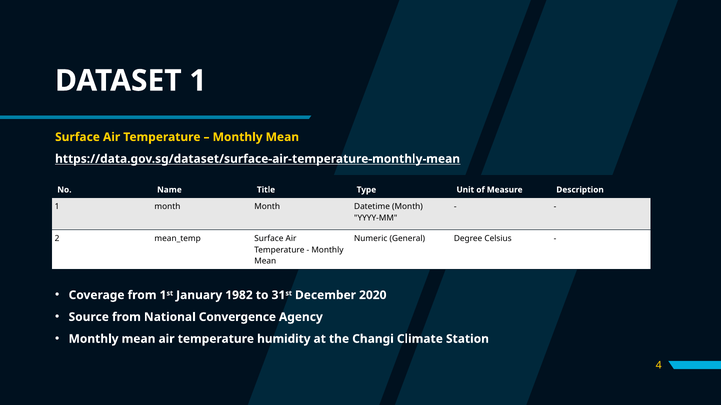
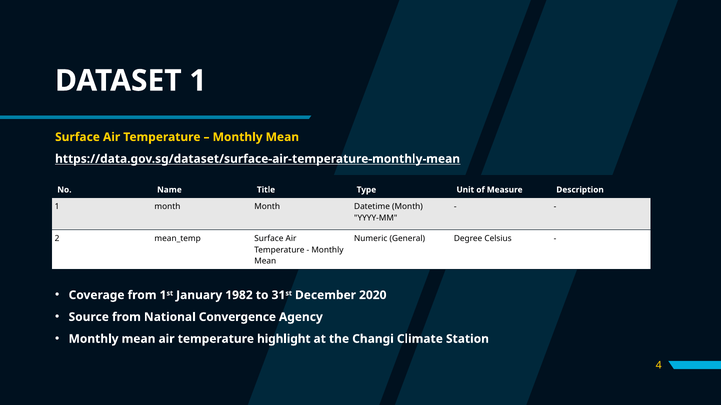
humidity: humidity -> highlight
